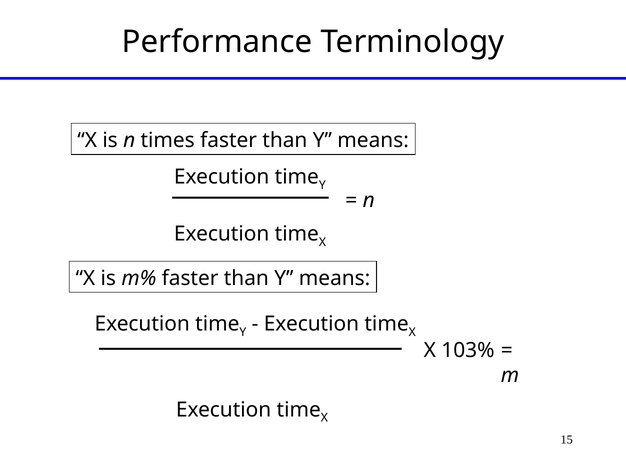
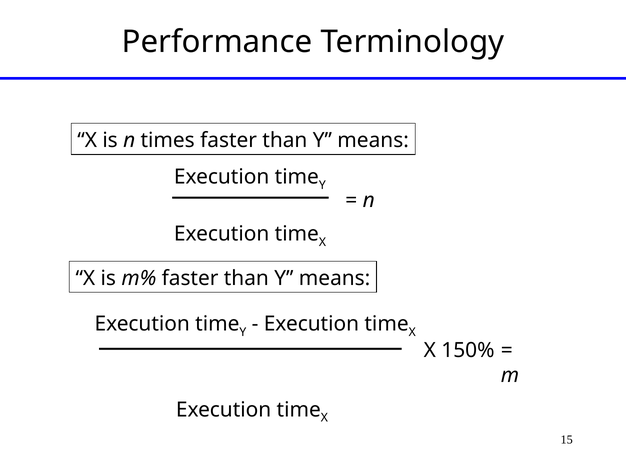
103%: 103% -> 150%
